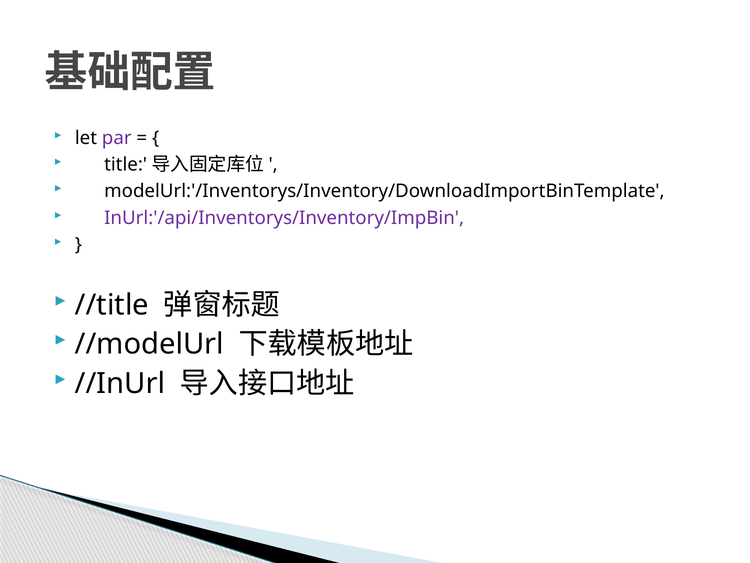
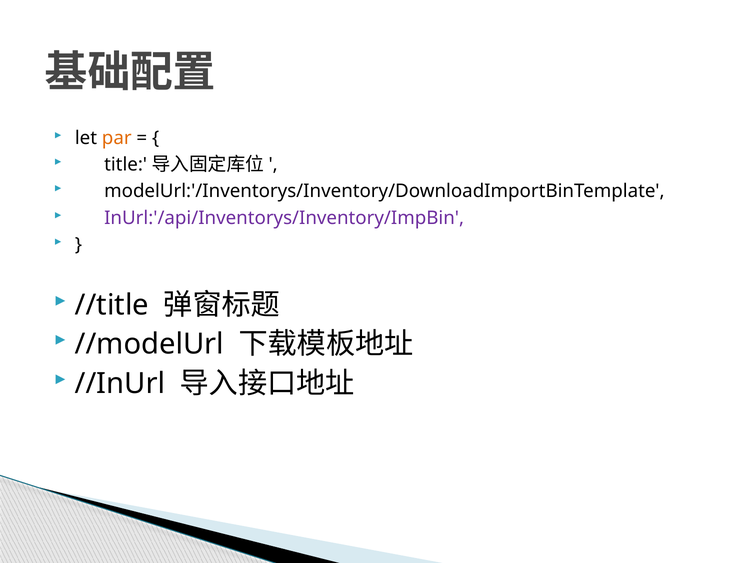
par colour: purple -> orange
